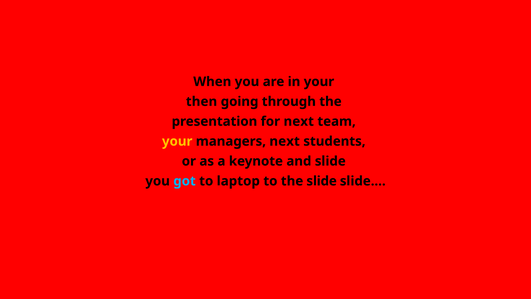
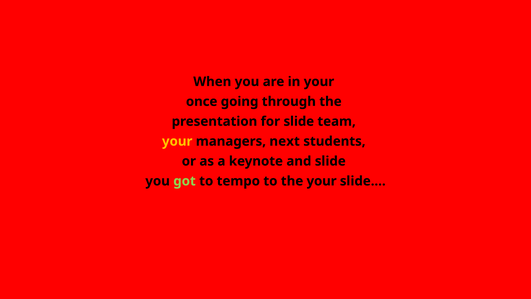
then: then -> once
for next: next -> slide
got colour: light blue -> light green
laptop: laptop -> tempo
the slide: slide -> your
